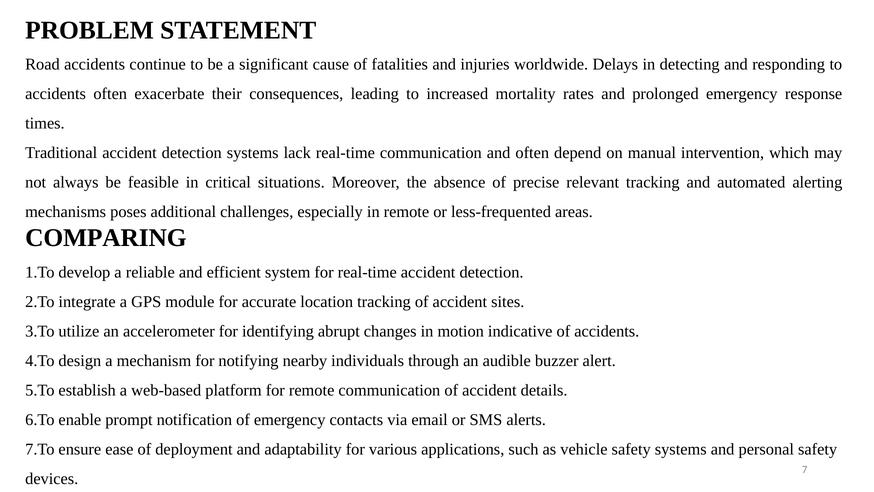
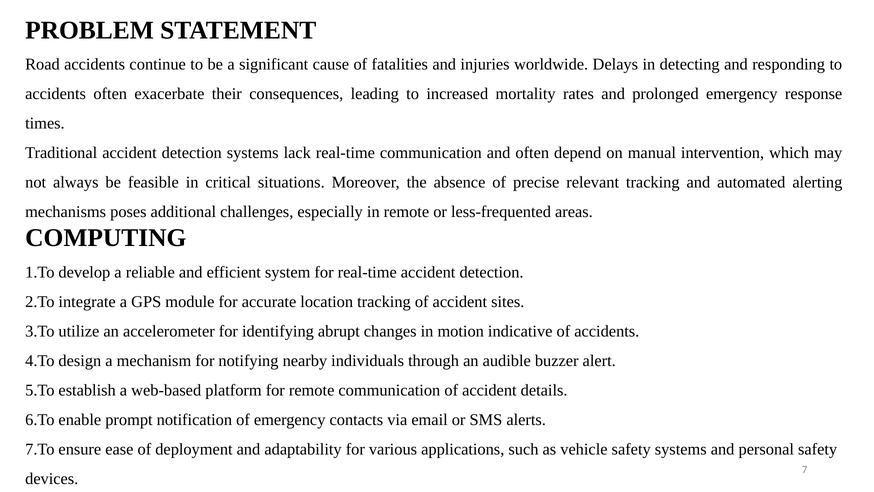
COMPARING: COMPARING -> COMPUTING
